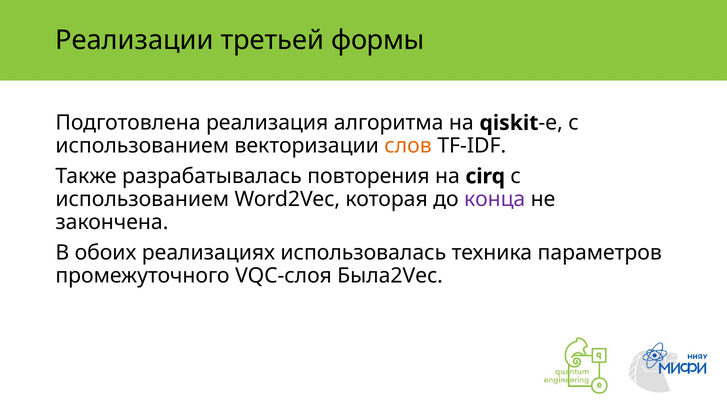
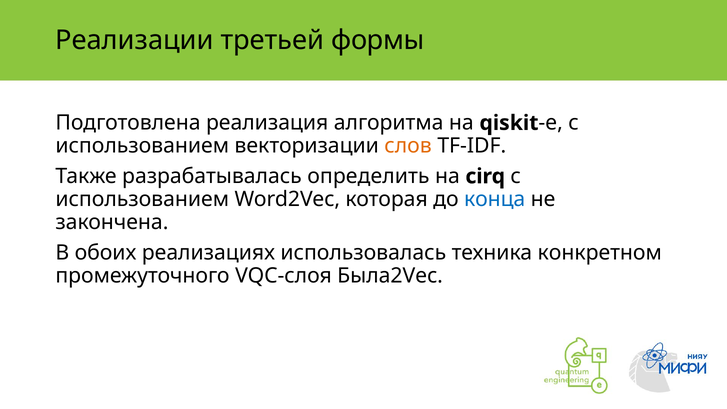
повторения: повторения -> определить
конца colour: purple -> blue
параметров: параметров -> конкретном
